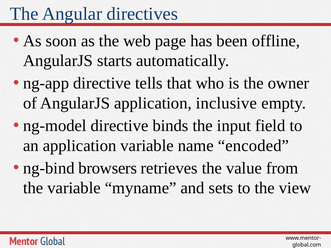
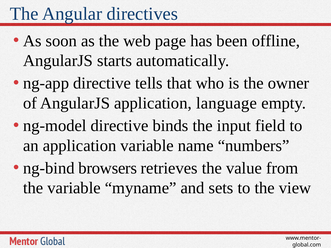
inclusive: inclusive -> language
encoded: encoded -> numbers
